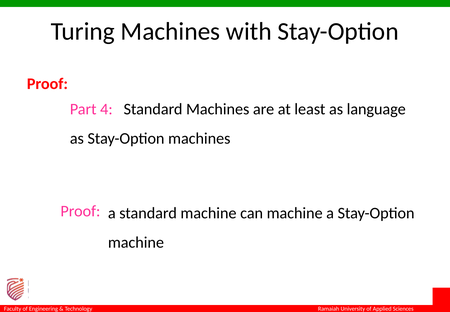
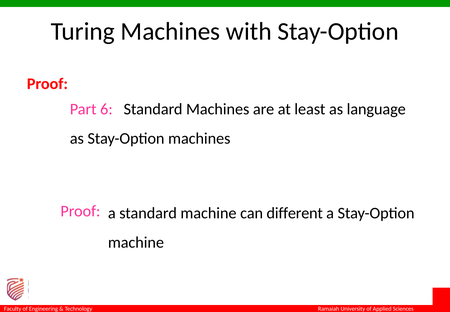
4: 4 -> 6
can machine: machine -> different
